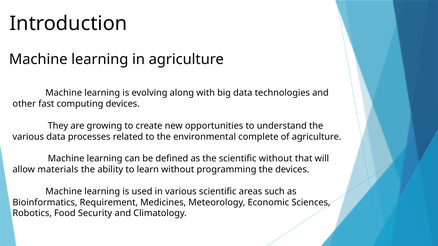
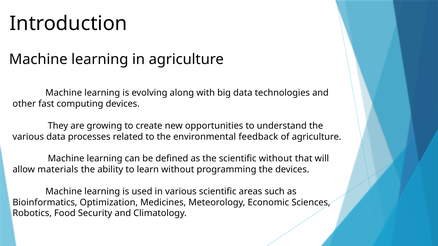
complete: complete -> feedback
Requirement: Requirement -> Optimization
